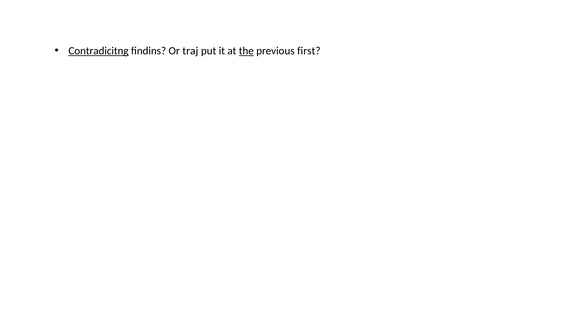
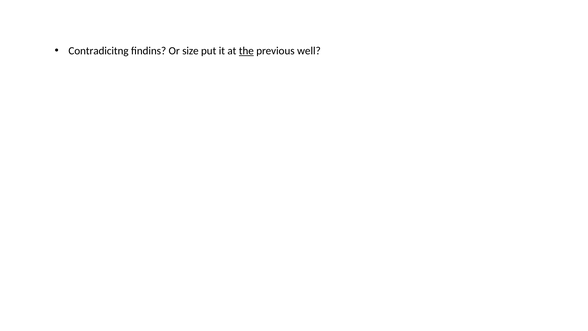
Contradicitng underline: present -> none
traj: traj -> size
first: first -> well
